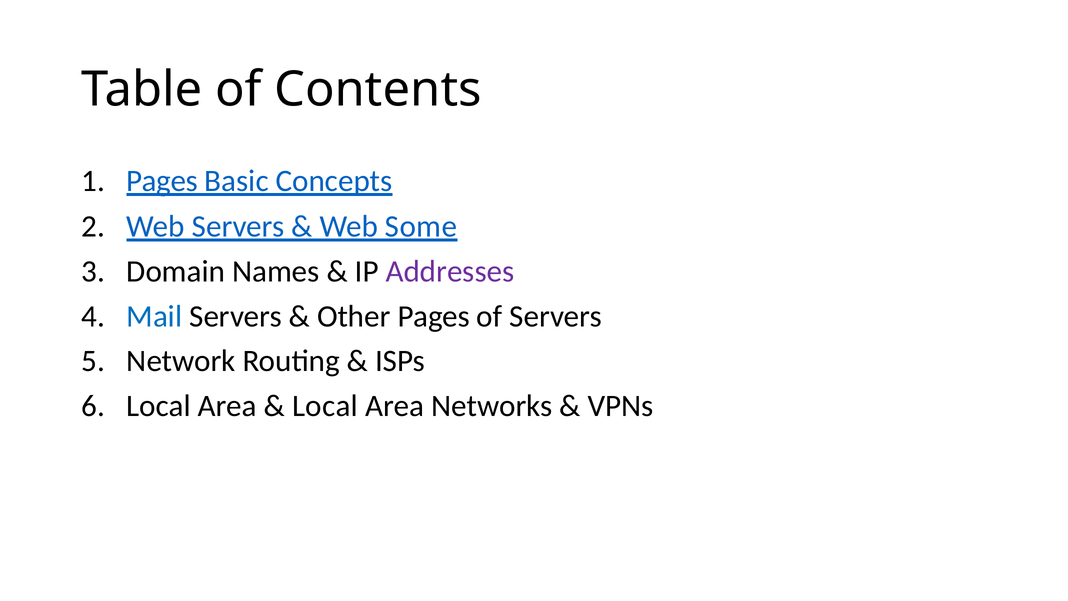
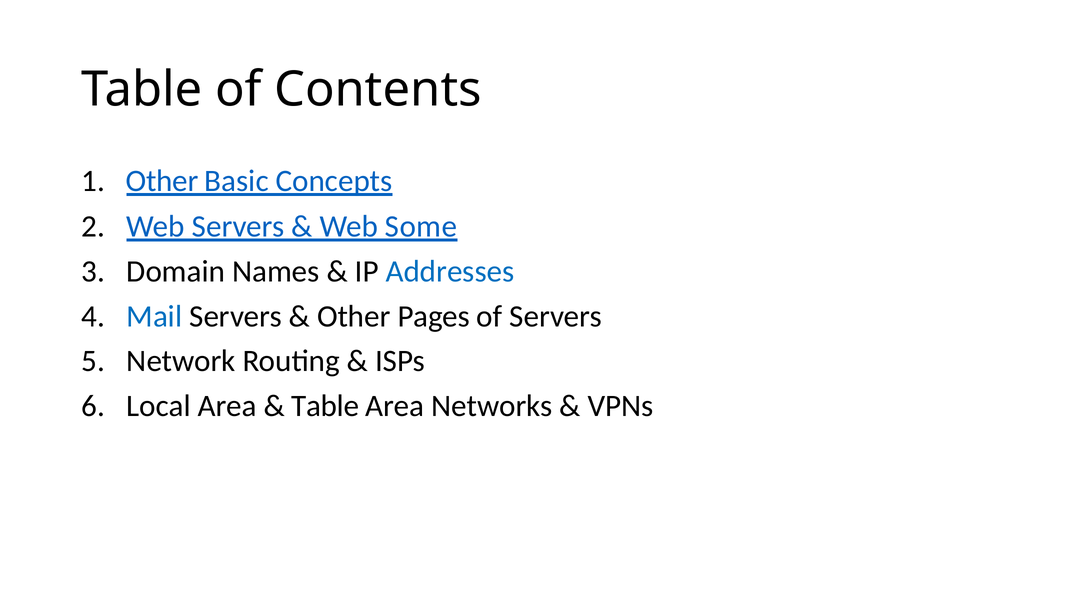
Pages at (162, 181): Pages -> Other
Addresses colour: purple -> blue
Local at (325, 406): Local -> Table
